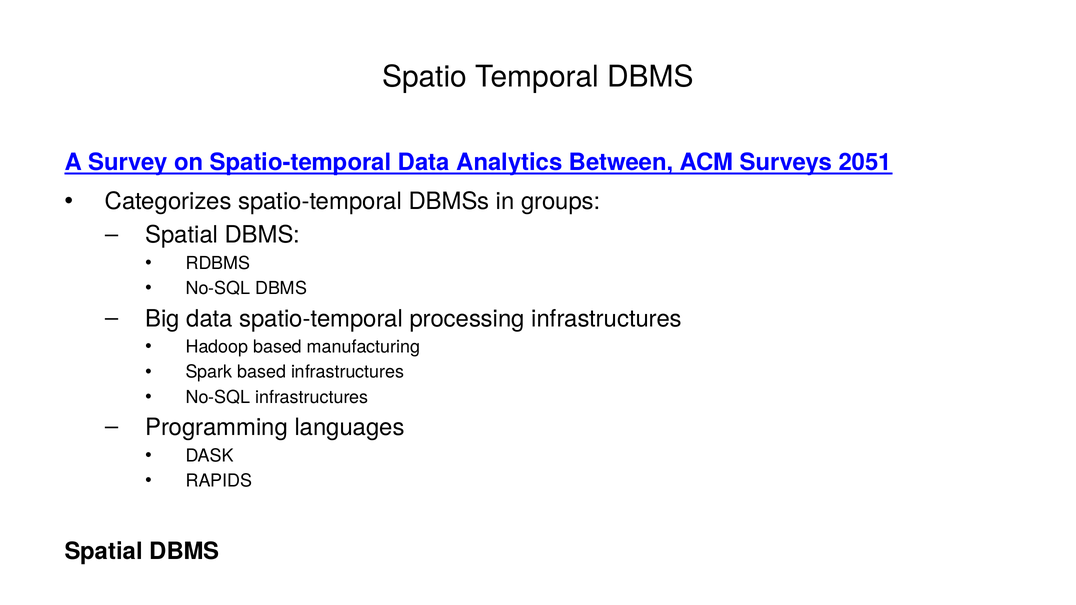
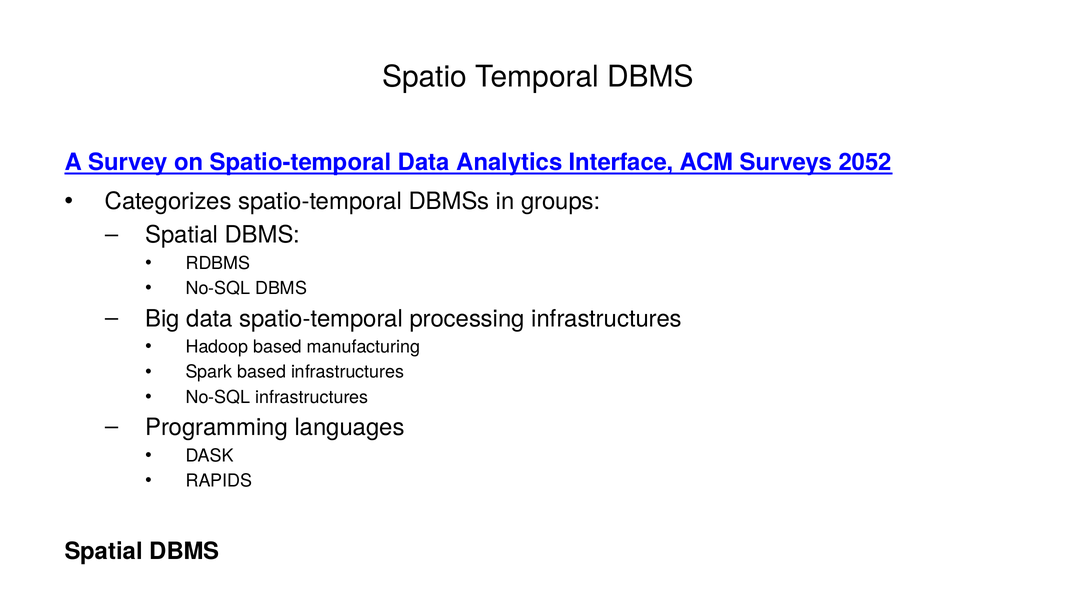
Between: Between -> Interface
2051: 2051 -> 2052
